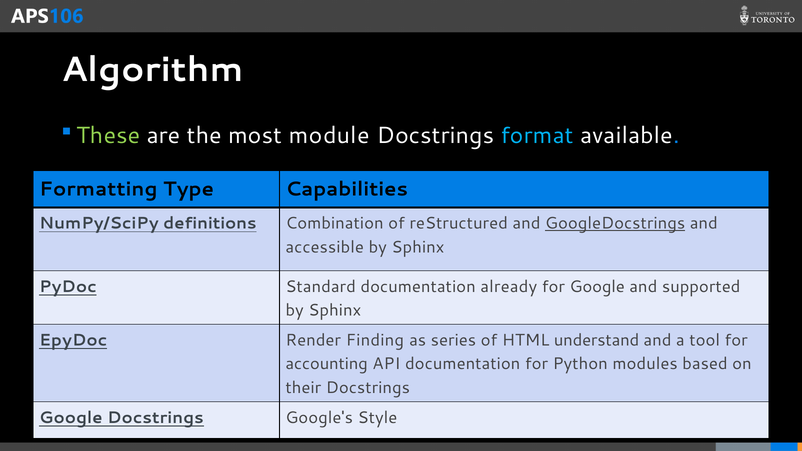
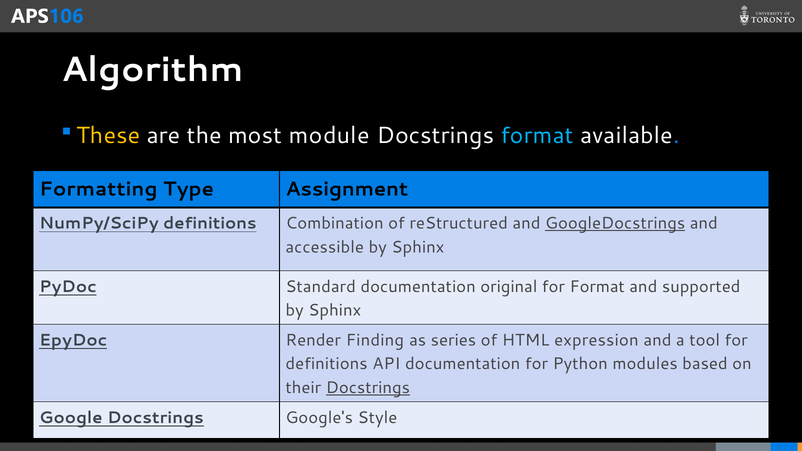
These colour: light green -> yellow
Capabilities: Capabilities -> Assignment
already: already -> original
for Google: Google -> Format
understand: understand -> expression
accounting at (327, 364): accounting -> definitions
Docstrings at (368, 388) underline: none -> present
